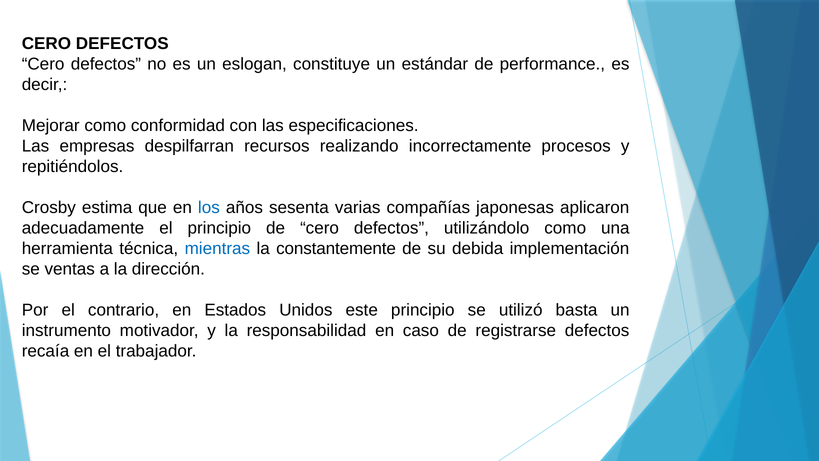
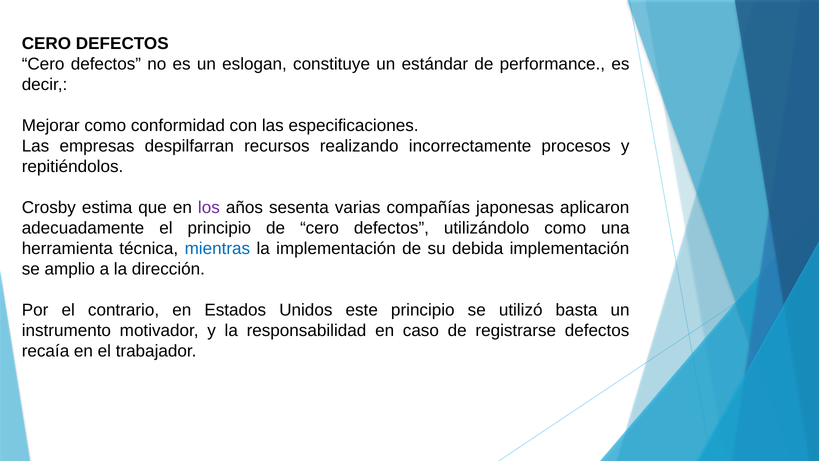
los colour: blue -> purple
la constantemente: constantemente -> implementación
ventas: ventas -> amplio
